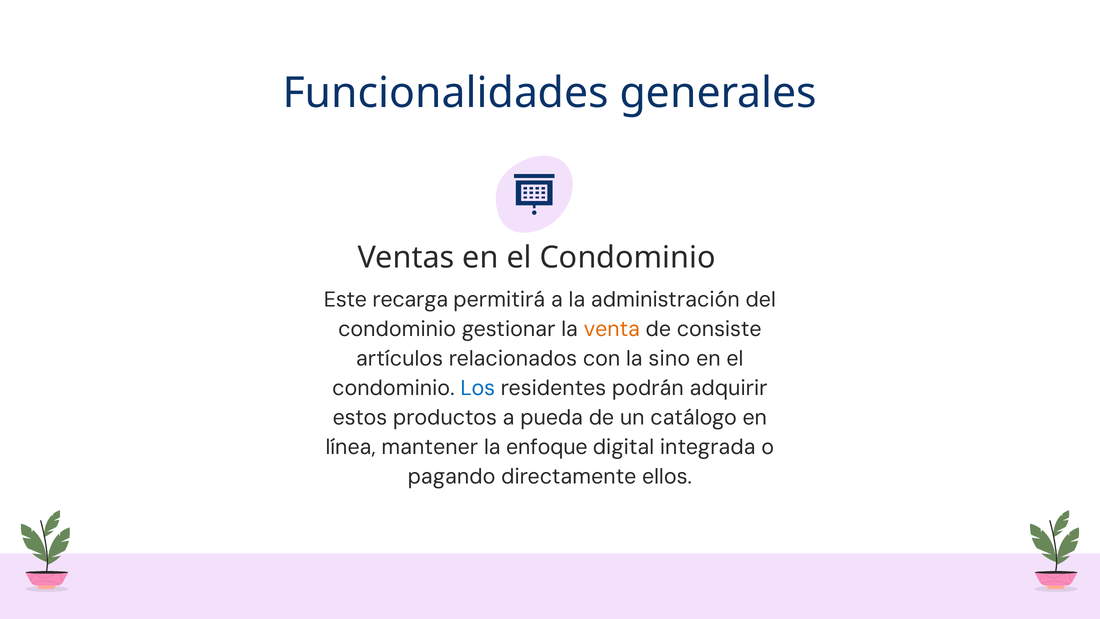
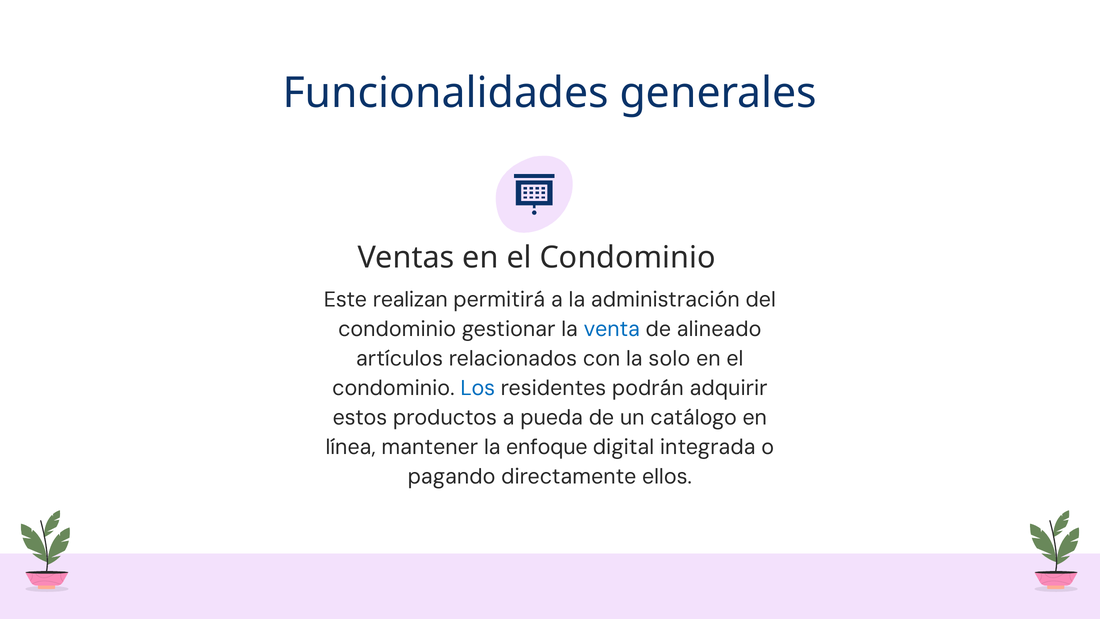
recarga: recarga -> realizan
venta colour: orange -> blue
consiste: consiste -> alineado
sino: sino -> solo
